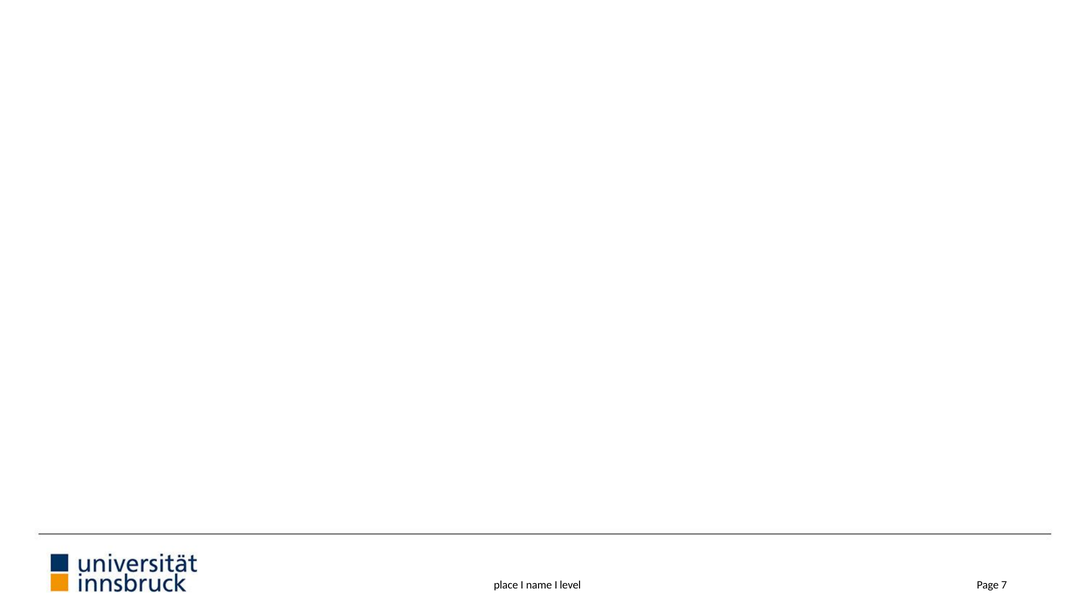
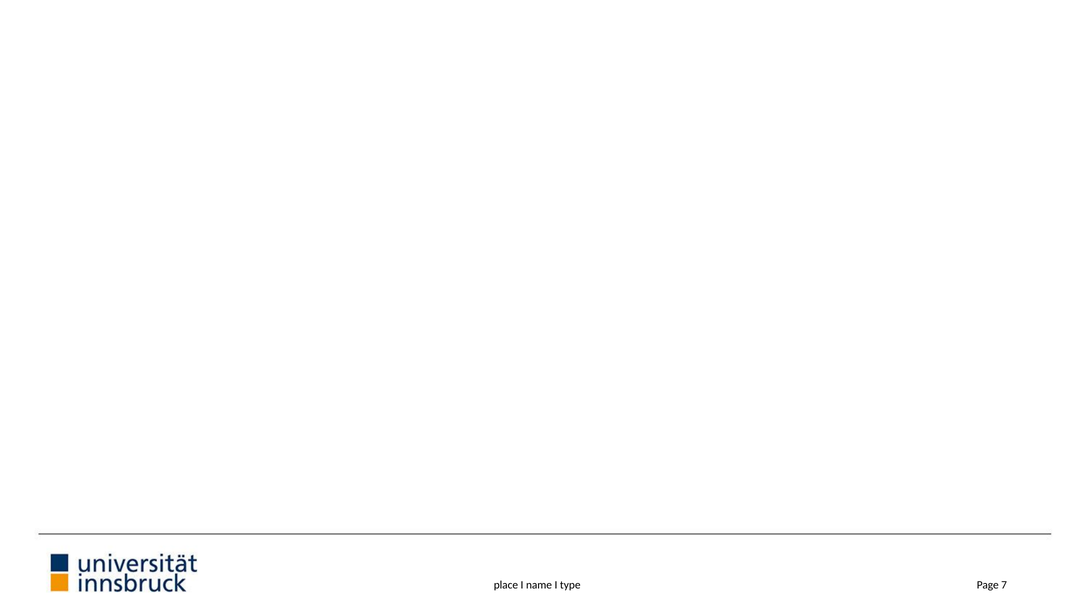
level: level -> type
